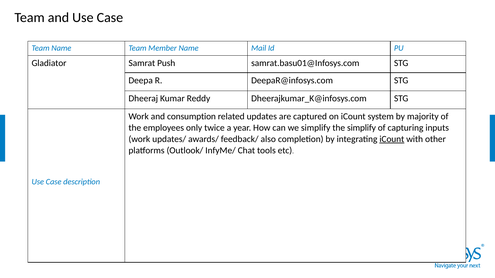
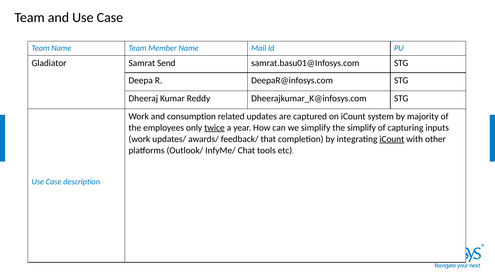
Push: Push -> Send
twice underline: none -> present
also: also -> that
